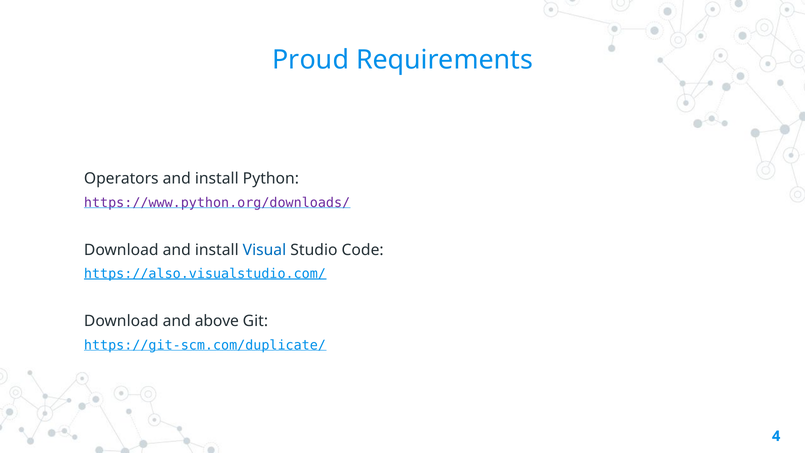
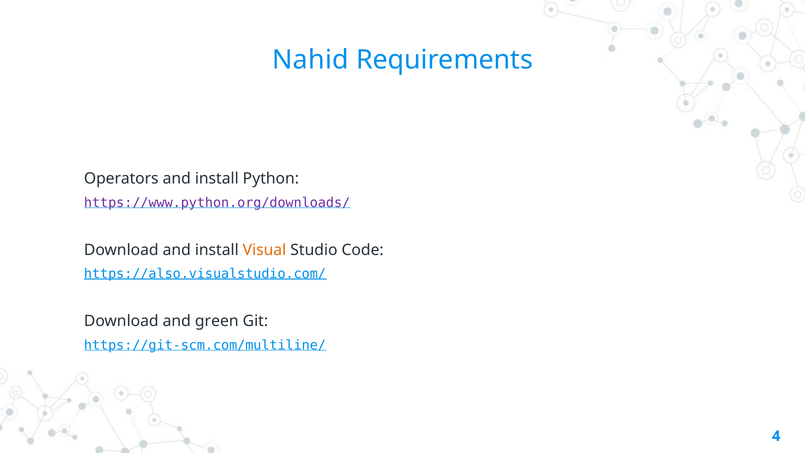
Proud: Proud -> Nahid
Visual colour: blue -> orange
above: above -> green
https://git-scm.com/duplicate/: https://git-scm.com/duplicate/ -> https://git-scm.com/multiline/
